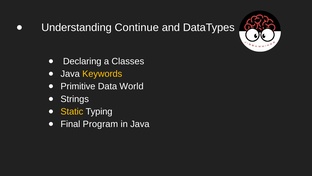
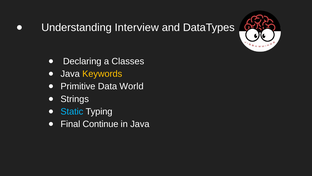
Continue: Continue -> Interview
Static colour: yellow -> light blue
Program: Program -> Continue
